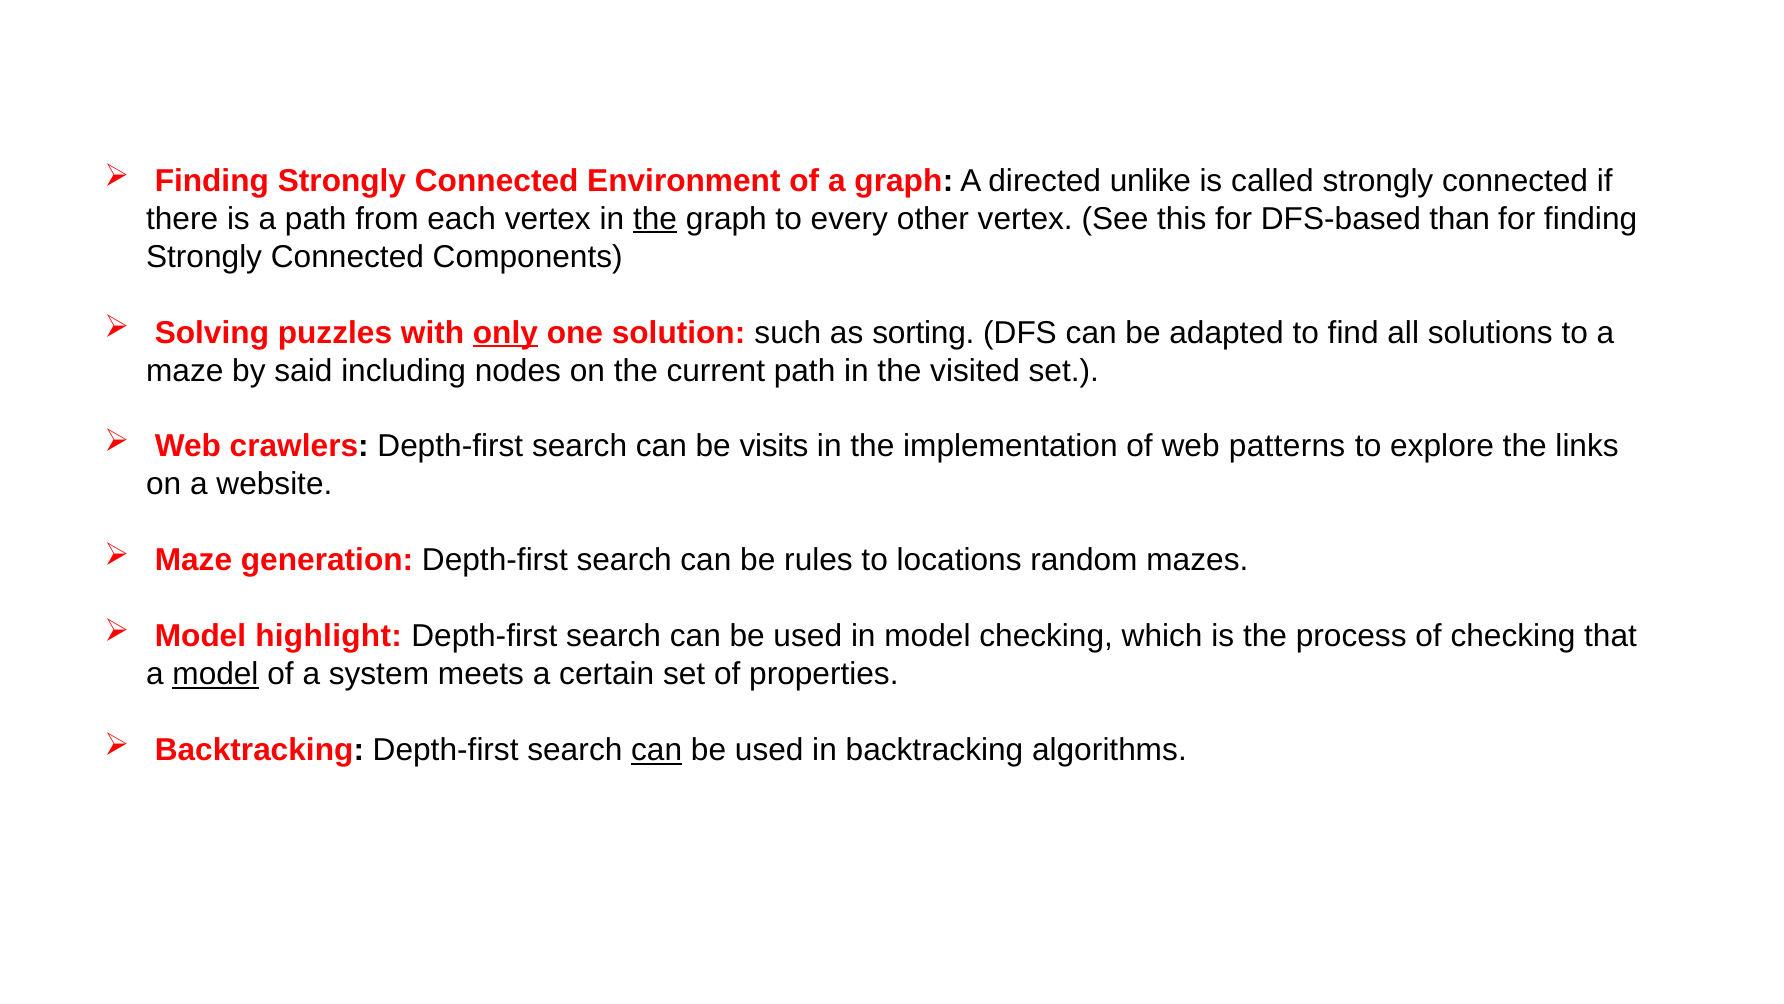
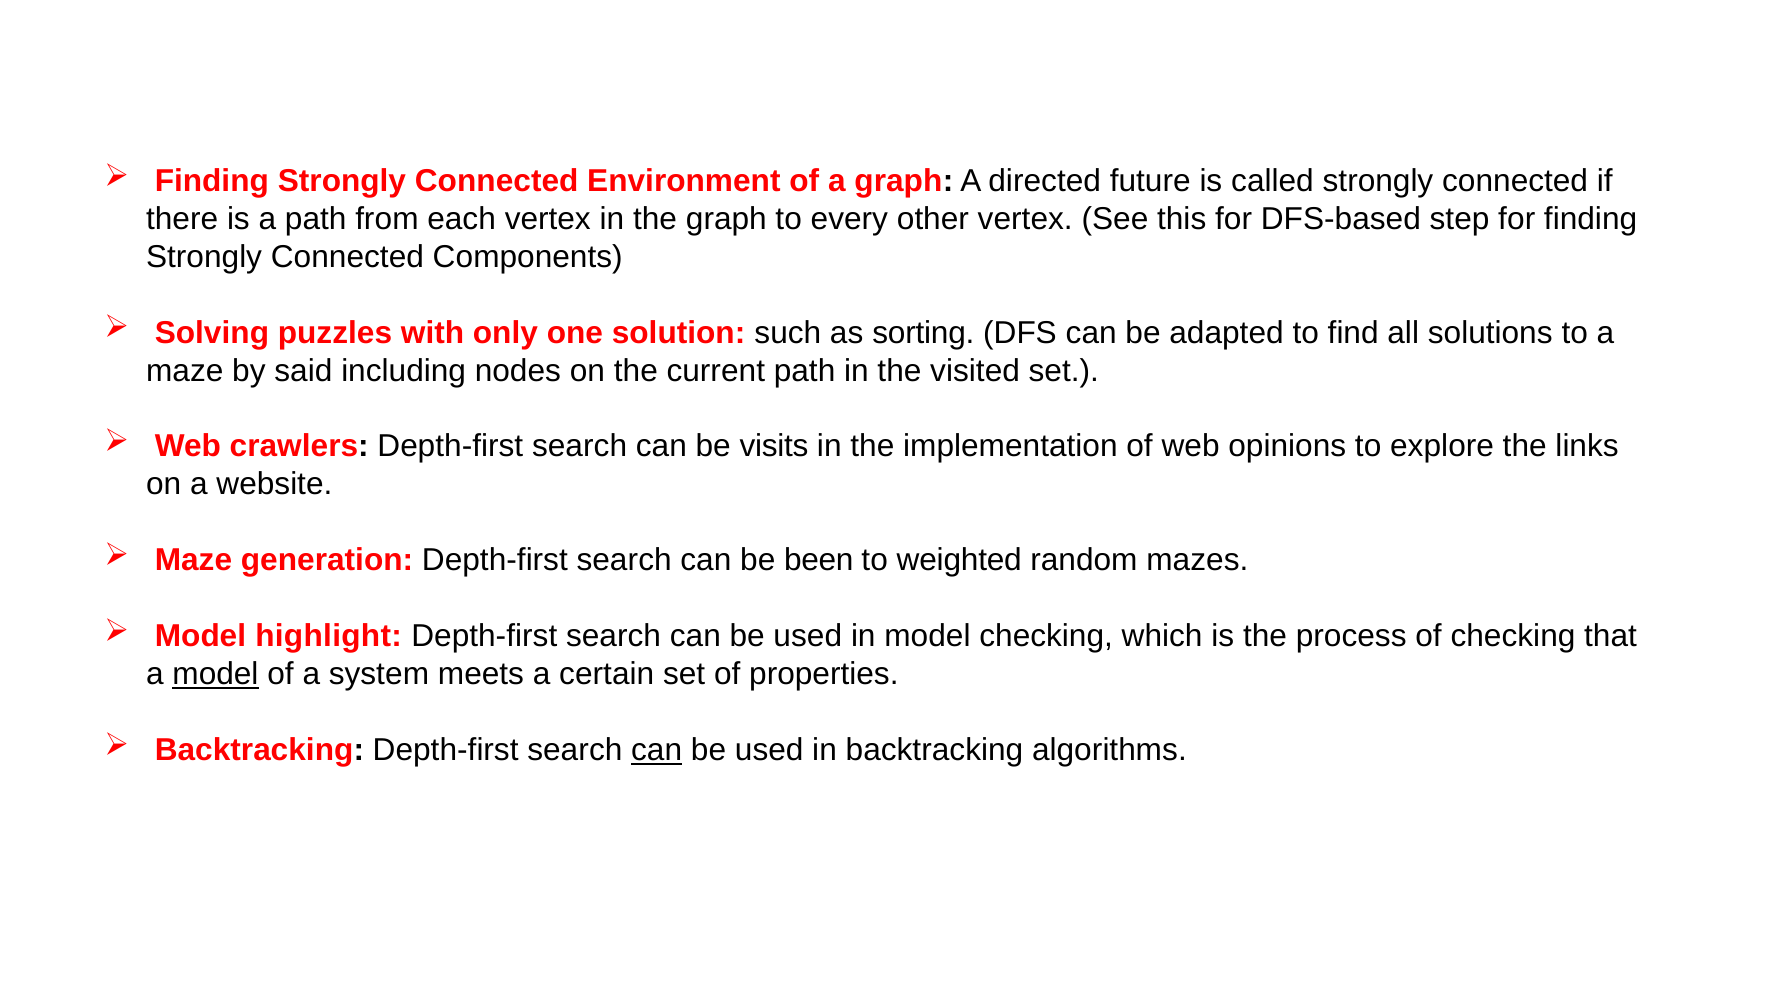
unlike: unlike -> future
the at (655, 219) underline: present -> none
than: than -> step
only underline: present -> none
patterns: patterns -> opinions
rules: rules -> been
locations: locations -> weighted
